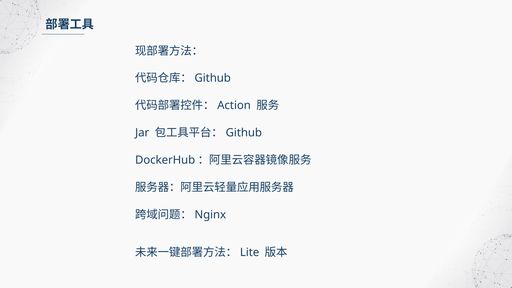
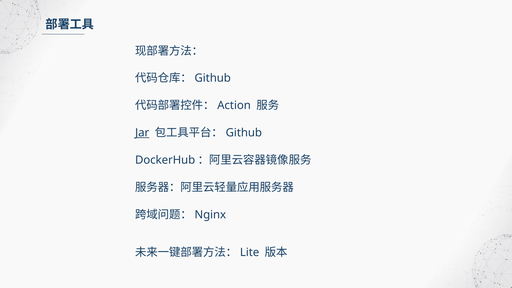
Jar underline: none -> present
